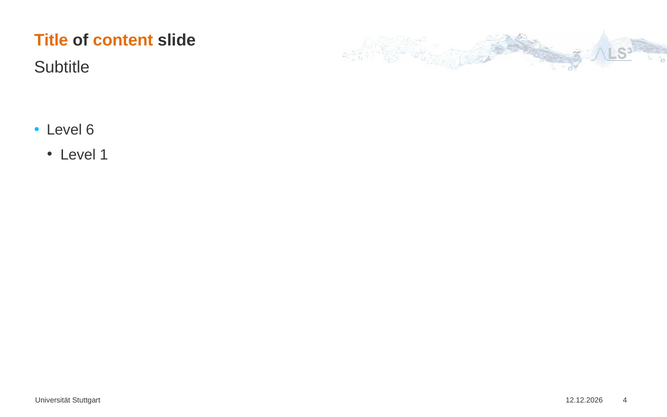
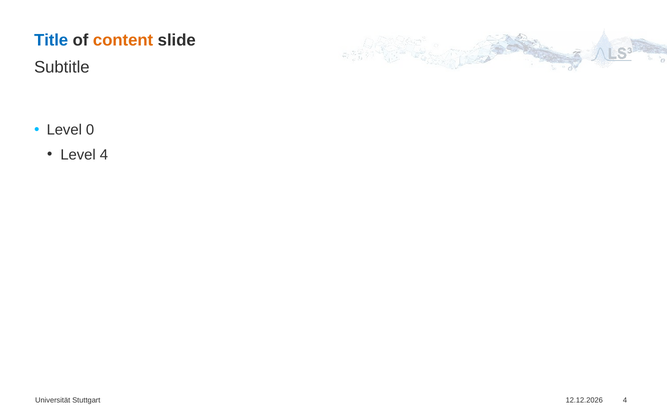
Title colour: orange -> blue
6: 6 -> 0
Level 1: 1 -> 4
